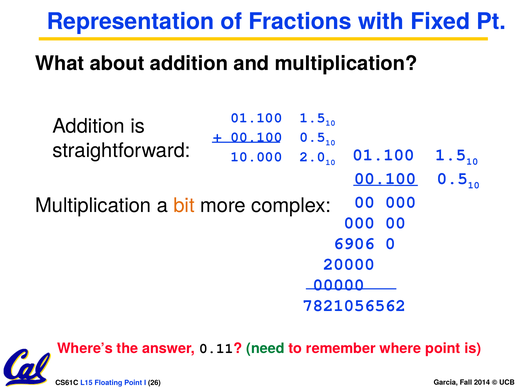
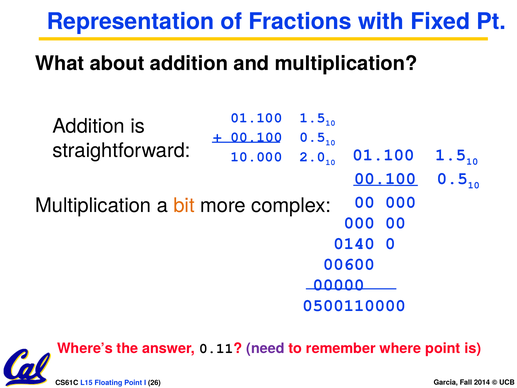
6906: 6906 -> 0140
20000: 20000 -> 00600
7821056562: 7821056562 -> 0500110000
need colour: green -> purple
